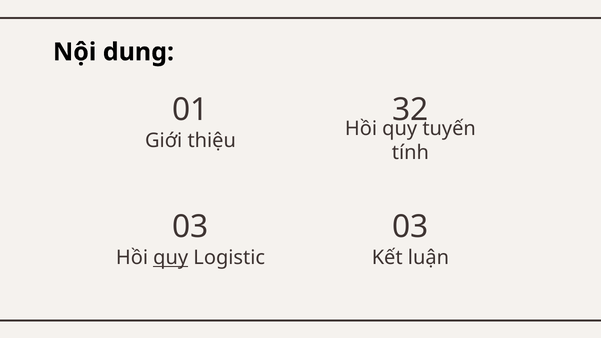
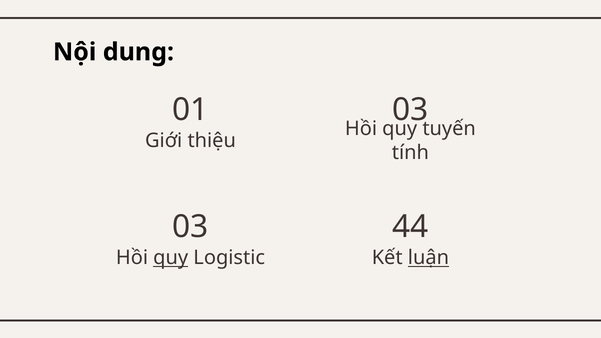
01 32: 32 -> 03
03 03: 03 -> 44
luận underline: none -> present
